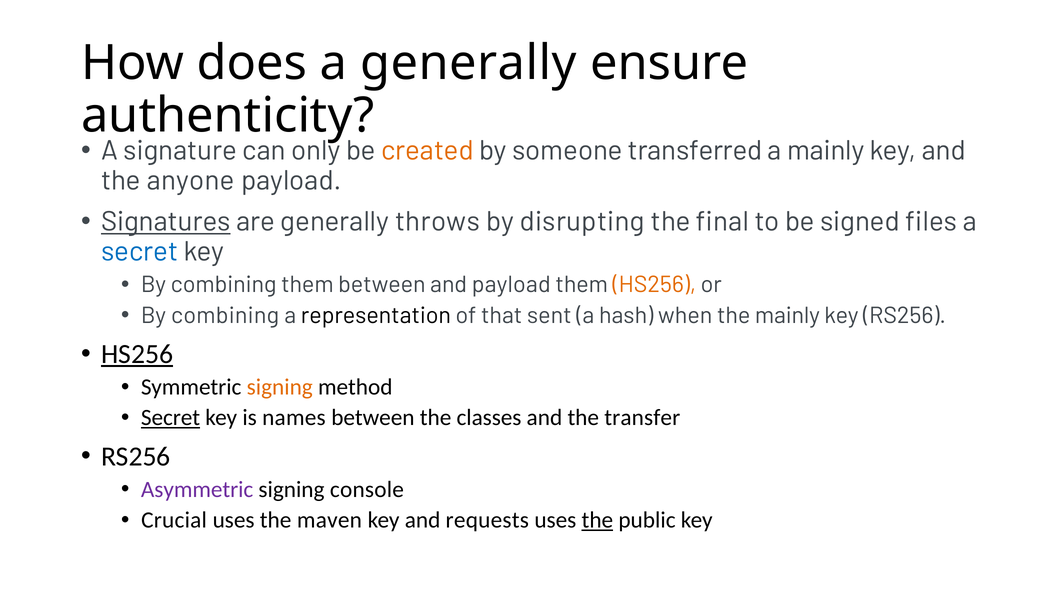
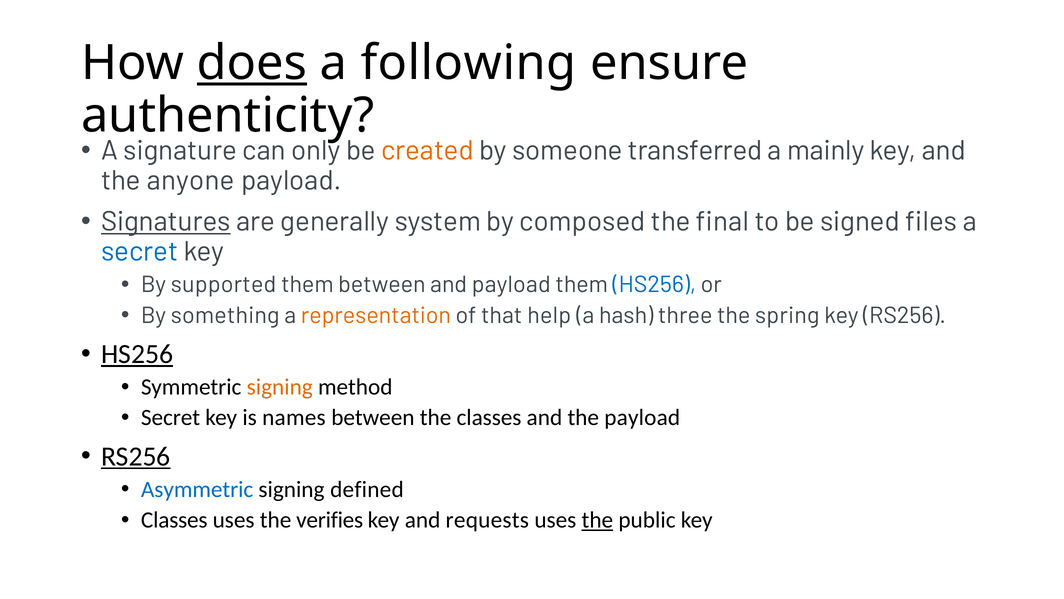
does underline: none -> present
a generally: generally -> following
throws: throws -> system
disrupting: disrupting -> composed
combining at (224, 284): combining -> supported
HS256 at (654, 284) colour: orange -> blue
combining at (225, 315): combining -> something
representation colour: black -> orange
sent: sent -> help
when: when -> three
the mainly: mainly -> spring
Secret at (171, 417) underline: present -> none
the transfer: transfer -> payload
RS256 at (136, 456) underline: none -> present
Asymmetric colour: purple -> blue
console: console -> defined
Crucial at (174, 520): Crucial -> Classes
maven: maven -> verifies
